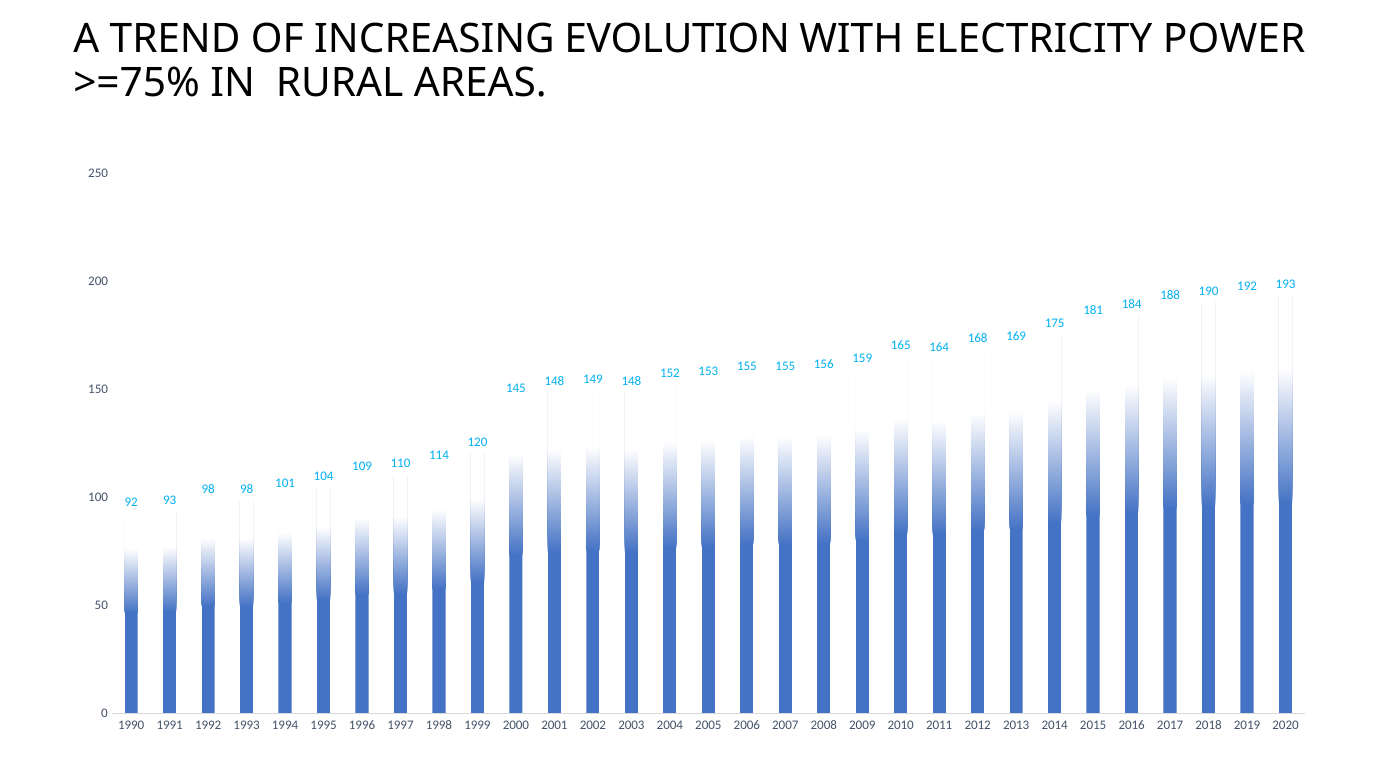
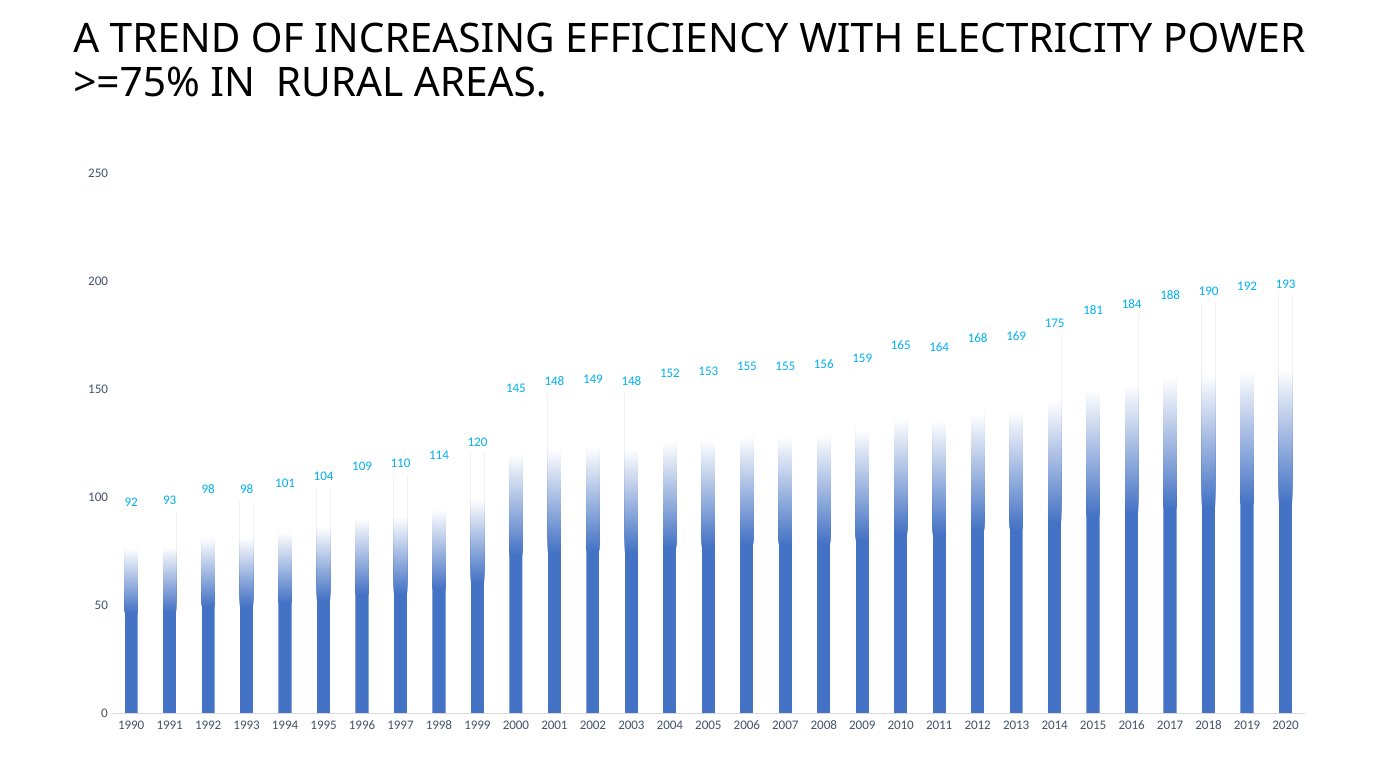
EVOLUTION: EVOLUTION -> EFFICIENCY
